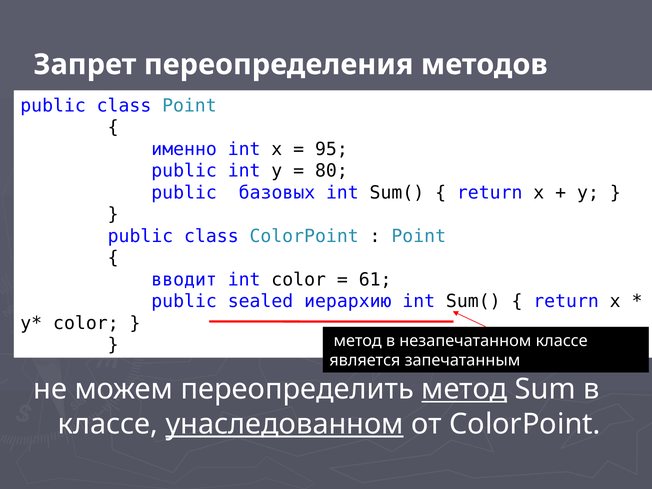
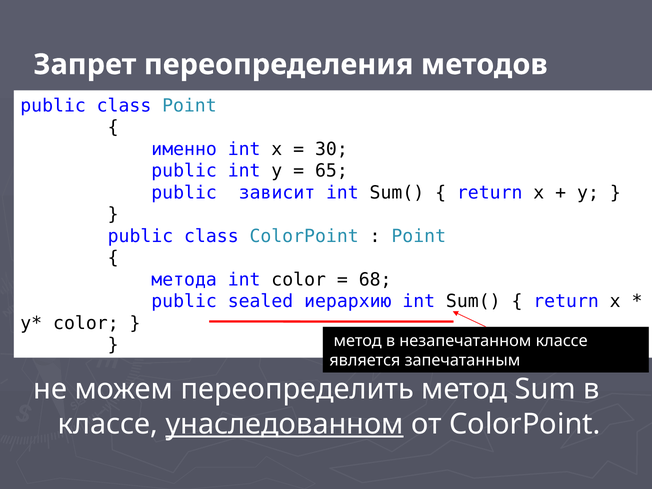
95: 95 -> 30
80: 80 -> 65
базовых: базовых -> зависит
вводит: вводит -> метода
61: 61 -> 68
метод at (464, 389) underline: present -> none
